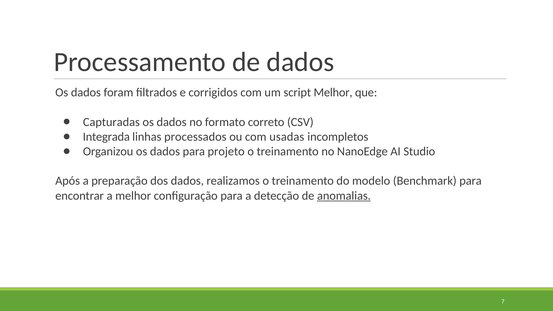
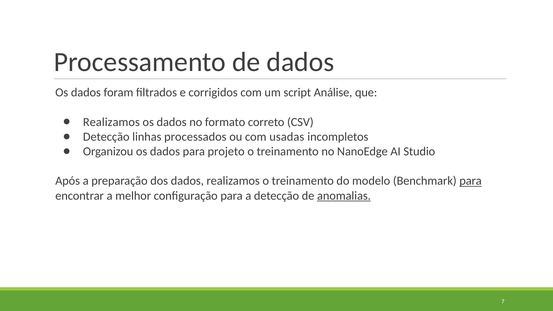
script Melhor: Melhor -> Análise
Capturadas at (111, 122): Capturadas -> Realizamos
Integrada at (106, 137): Integrada -> Detecção
para at (471, 181) underline: none -> present
